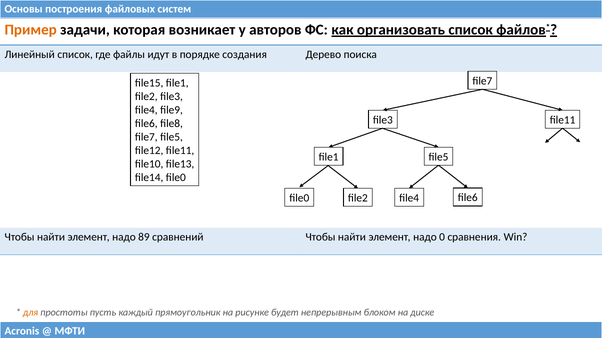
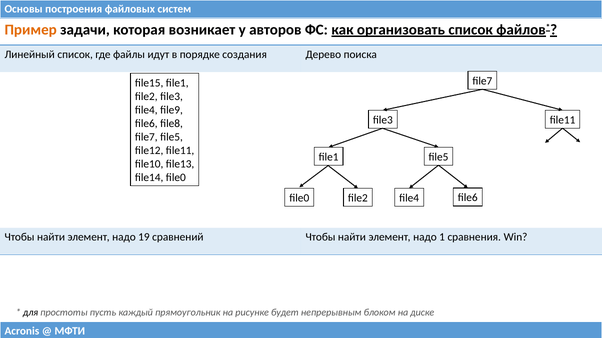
89: 89 -> 19
0: 0 -> 1
для colour: orange -> black
